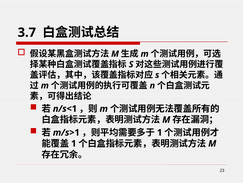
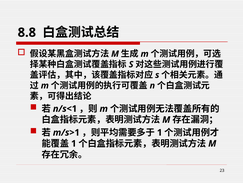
3.7: 3.7 -> 8.8
